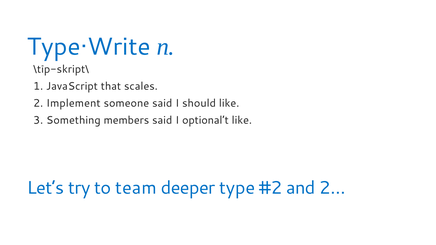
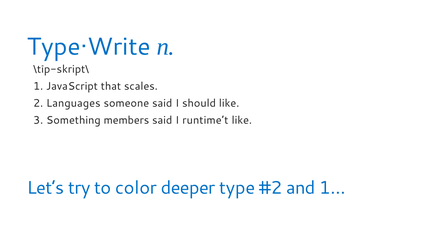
Implement: Implement -> Languages
optional’t: optional’t -> runtime’t
team: team -> color
2…: 2… -> 1…
